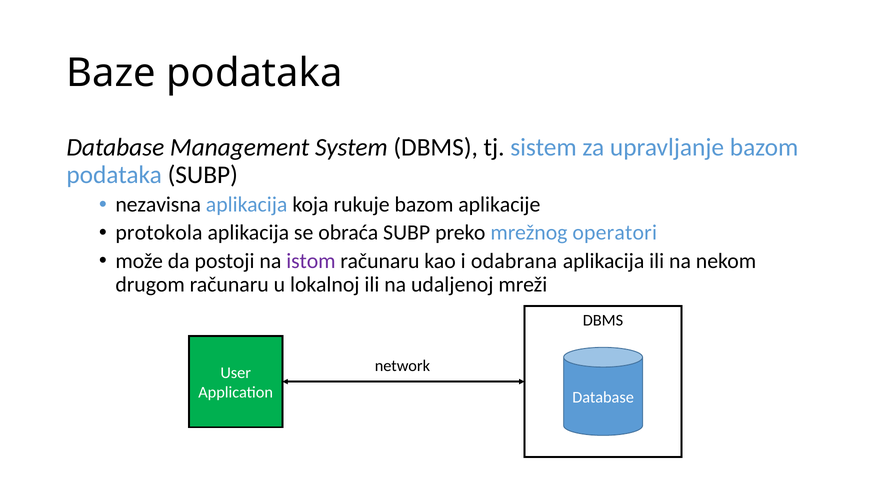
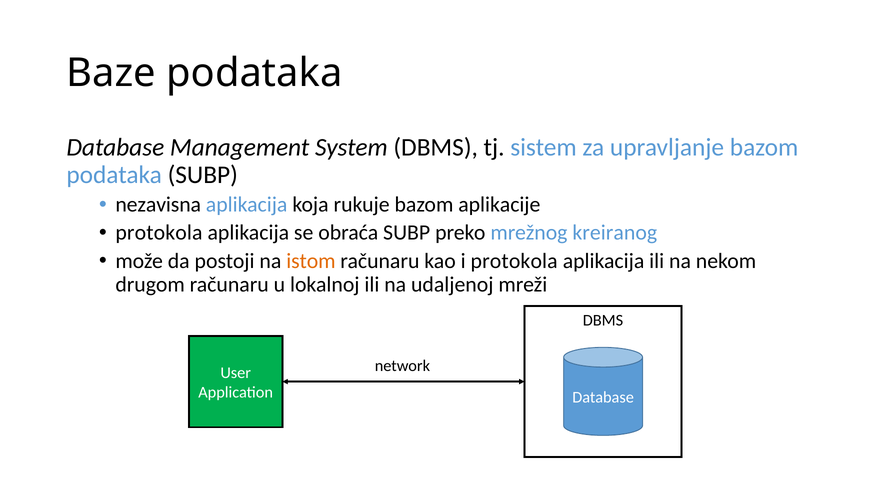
operatori: operatori -> kreiranog
istom colour: purple -> orange
i odabrana: odabrana -> protokola
